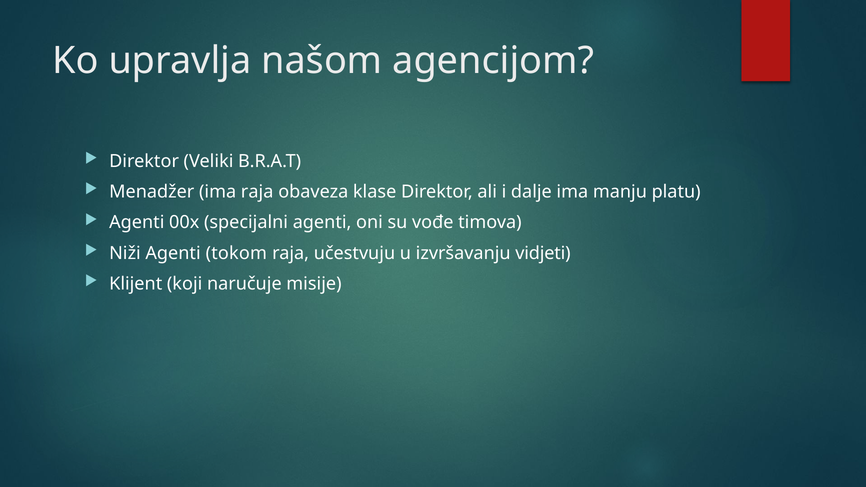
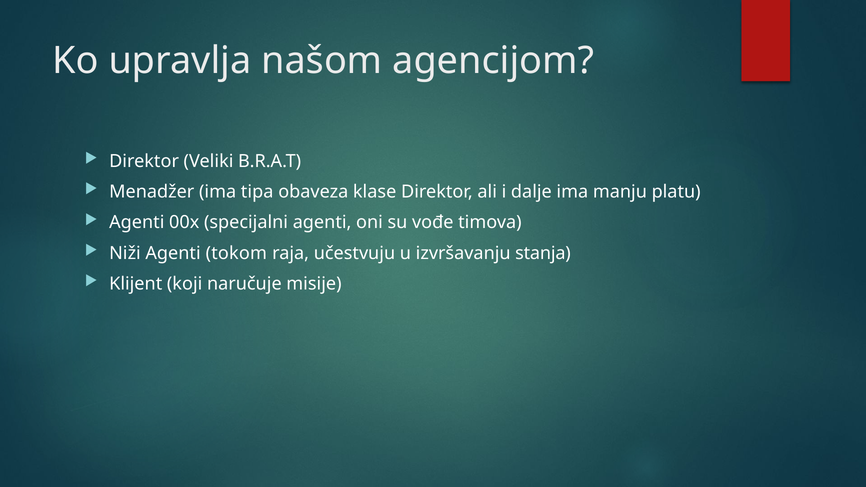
ima raja: raja -> tipa
vidjeti: vidjeti -> stanja
